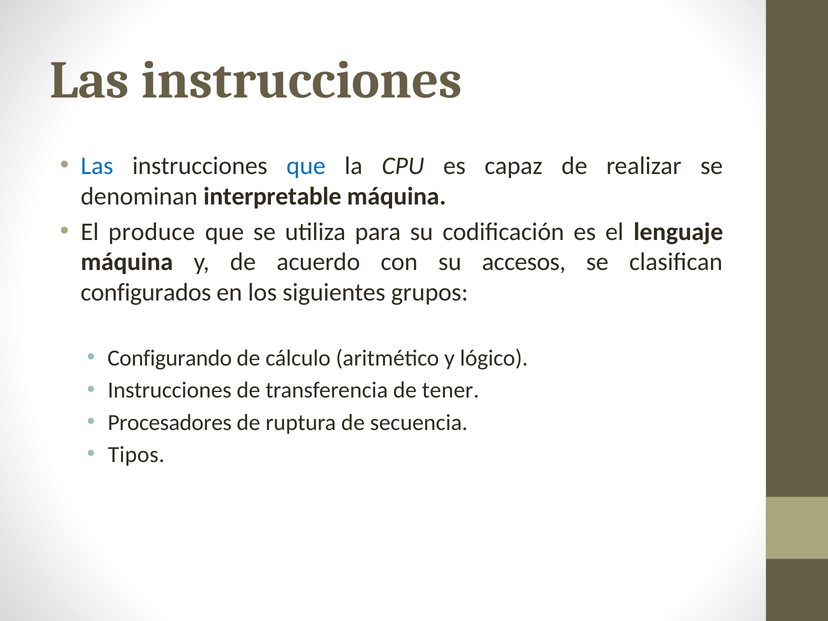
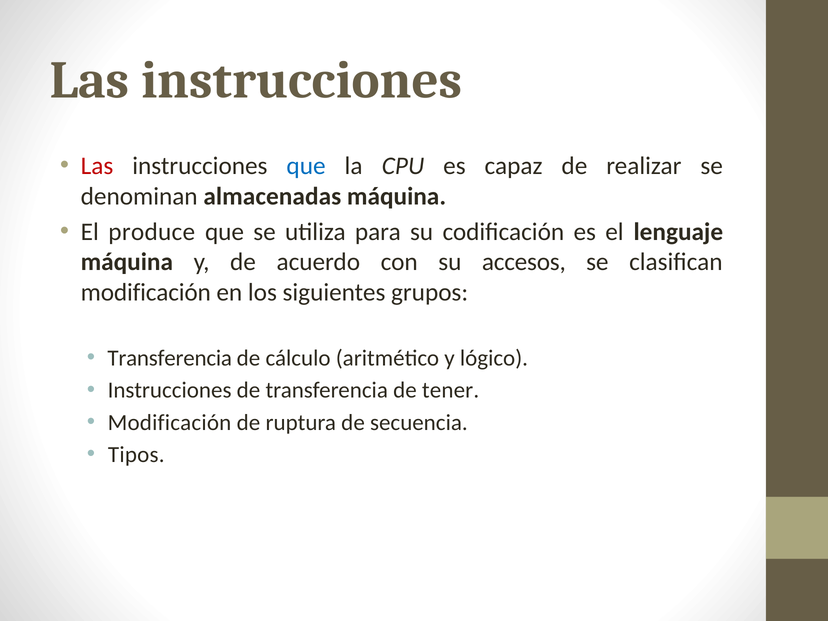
Las at (97, 166) colour: blue -> red
interpretable: interpretable -> almacenadas
configurados at (146, 292): configurados -> modificación
Configurando at (170, 358): Configurando -> Transferencia
Procesadores at (170, 422): Procesadores -> Modificación
